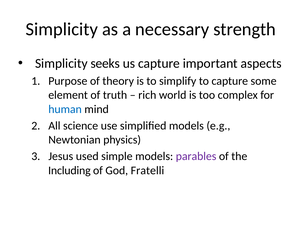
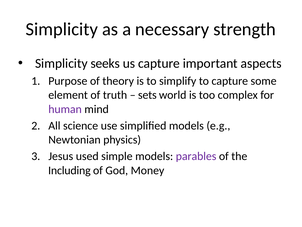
rich: rich -> sets
human colour: blue -> purple
Fratelli: Fratelli -> Money
